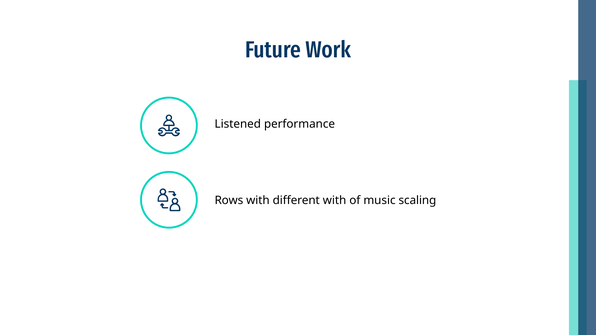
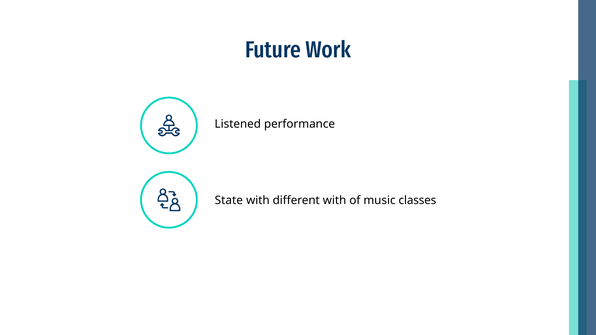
Rows: Rows -> State
scaling: scaling -> classes
